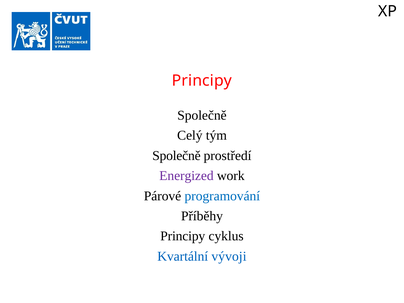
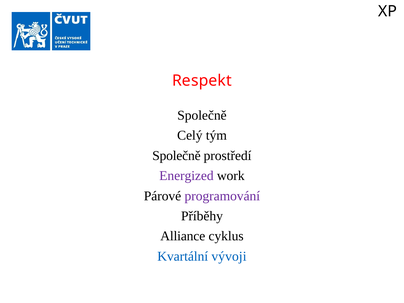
Principy at (202, 81): Principy -> Respekt
programování colour: blue -> purple
Principy at (183, 236): Principy -> Alliance
